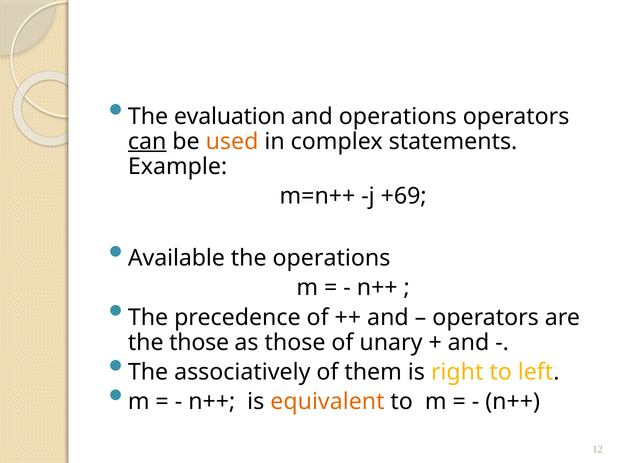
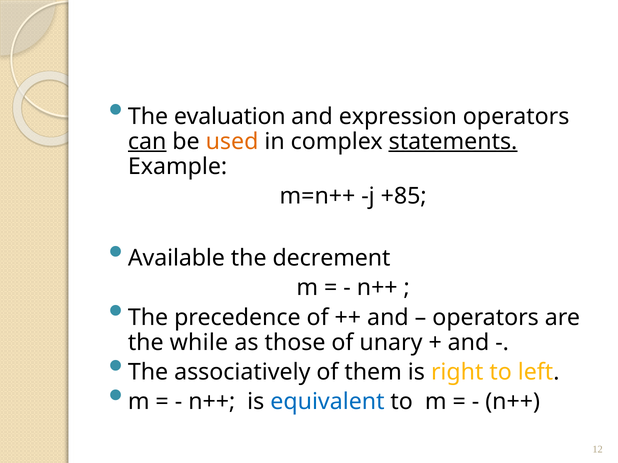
and operations: operations -> expression
statements underline: none -> present
+69: +69 -> +85
the operations: operations -> decrement
the those: those -> while
equivalent colour: orange -> blue
